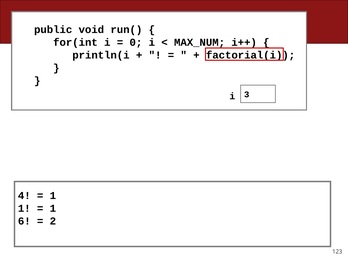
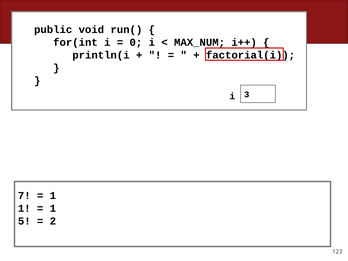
4: 4 -> 7
6: 6 -> 5
